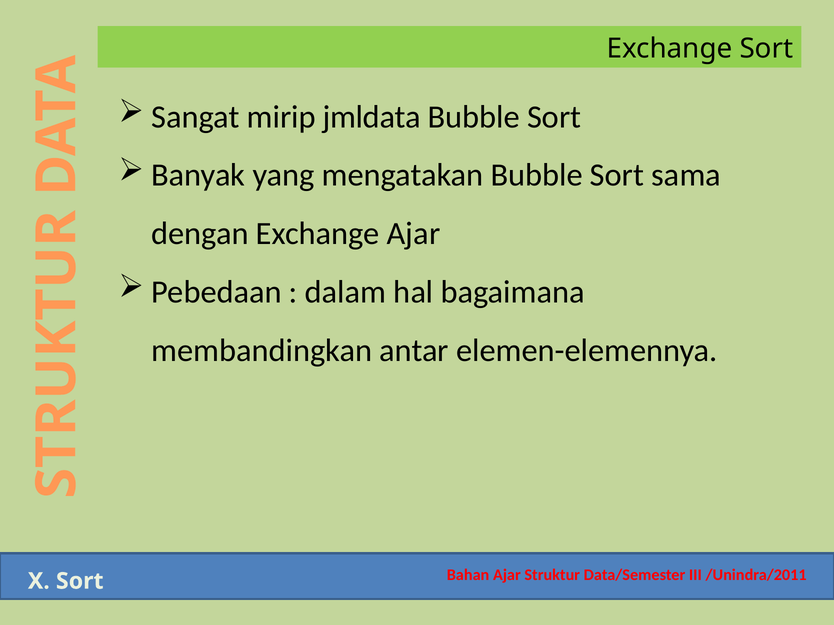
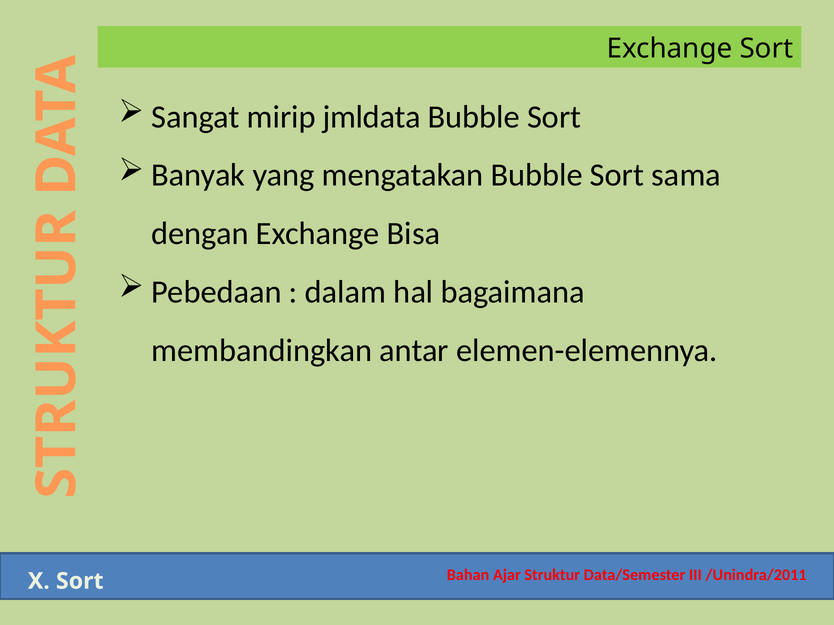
Exchange Ajar: Ajar -> Bisa
